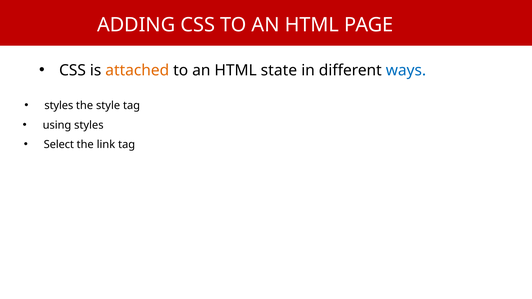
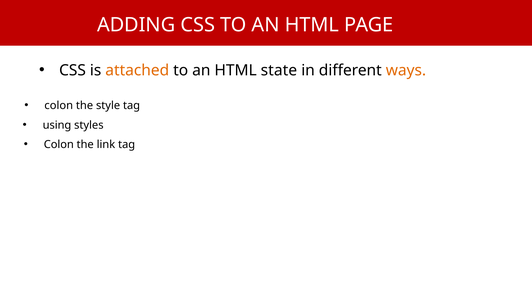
ways colour: blue -> orange
styles at (59, 106): styles -> colon
Select at (59, 145): Select -> Colon
